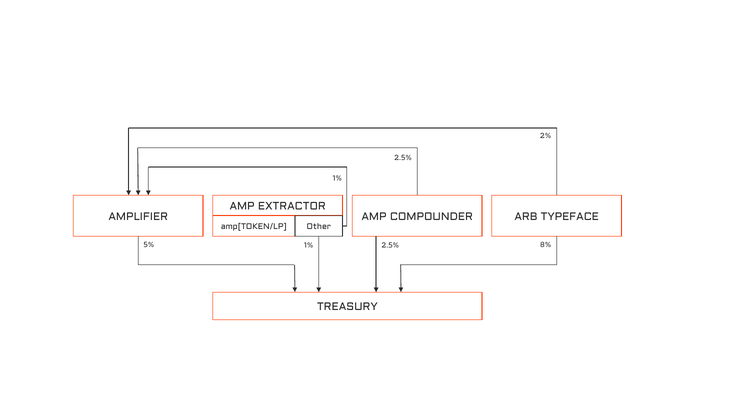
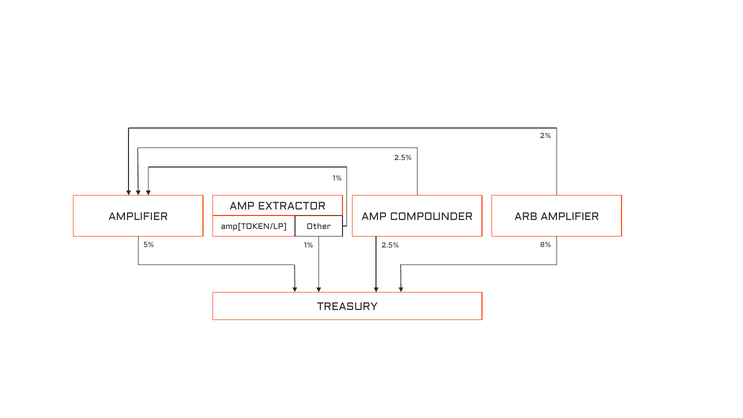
ARB TYPEFACE: TYPEFACE -> AMPLIFIER
